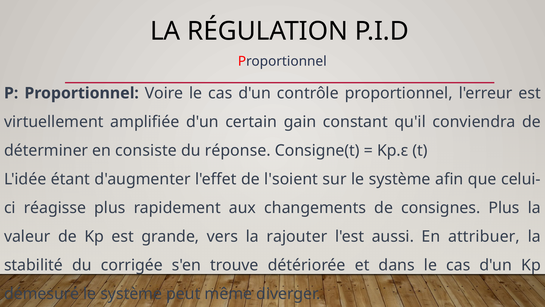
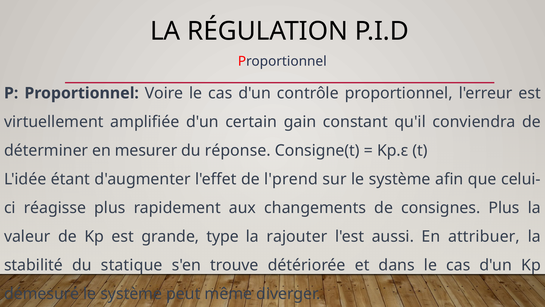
consiste: consiste -> mesurer
l'soient: l'soient -> l'prend
vers: vers -> type
corrigée: corrigée -> statique
